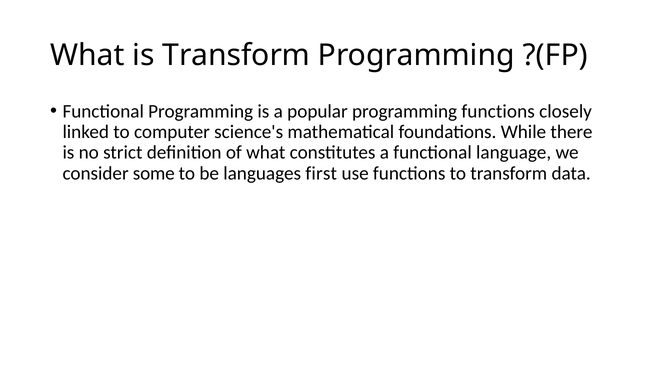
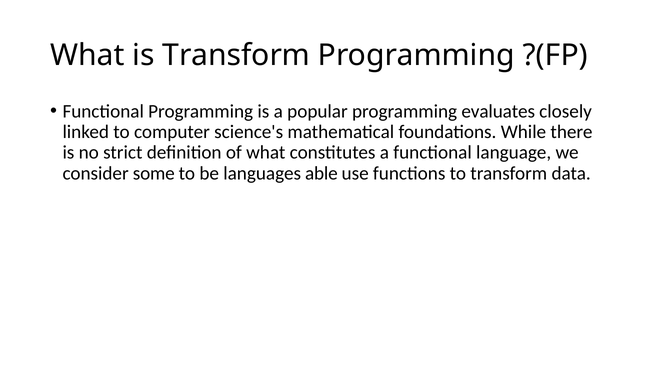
programming functions: functions -> evaluates
first: first -> able
